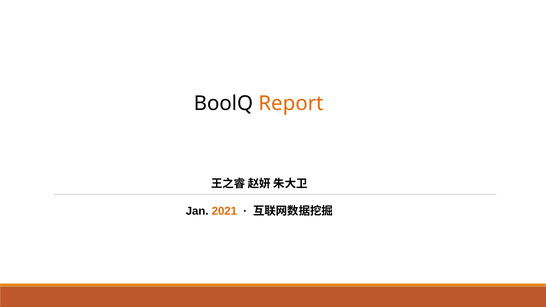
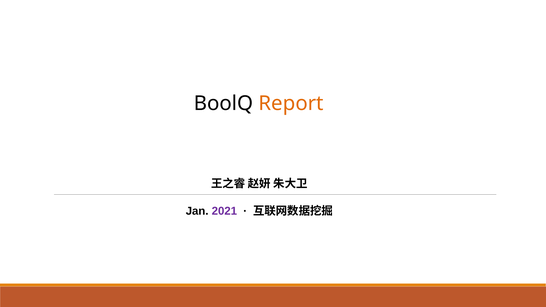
2021 colour: orange -> purple
